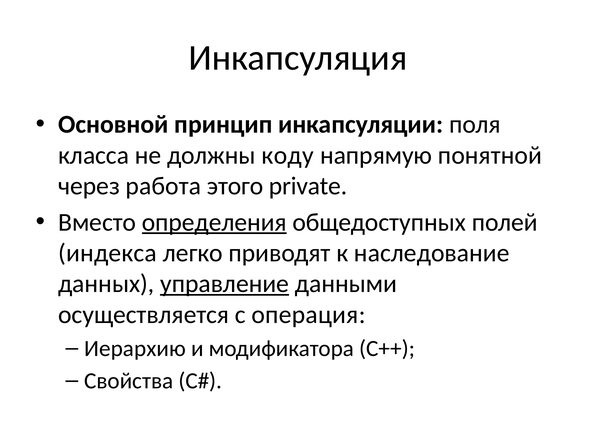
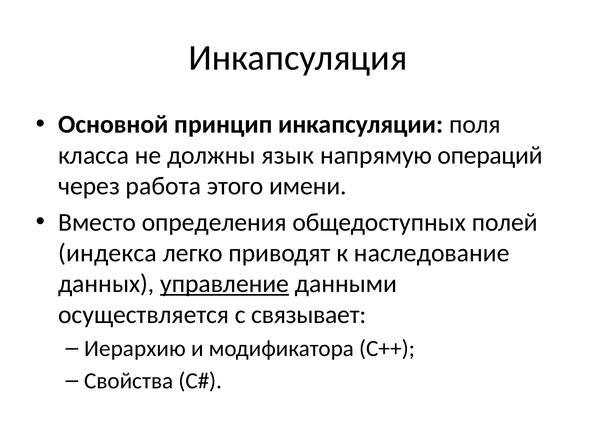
коду: коду -> язык
понятной: понятной -> операций
private: private -> имени
определения underline: present -> none
операция: операция -> связывает
